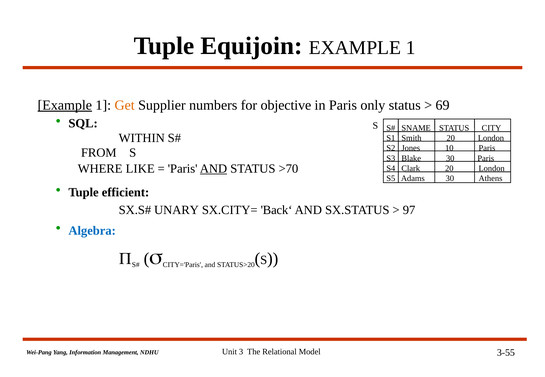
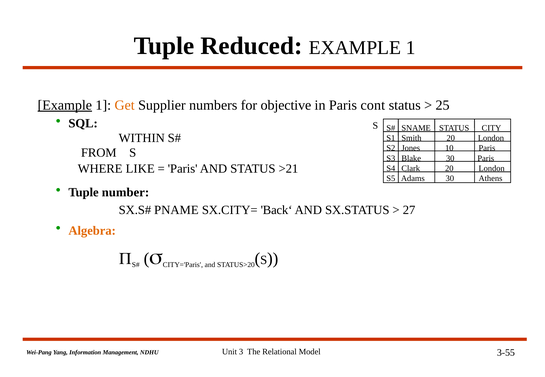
Equijoin: Equijoin -> Reduced
only: only -> cont
69: 69 -> 25
AND at (214, 169) underline: present -> none
>70: >70 -> >21
efficient: efficient -> number
UNARY: UNARY -> PNAME
97: 97 -> 27
Algebra colour: blue -> orange
